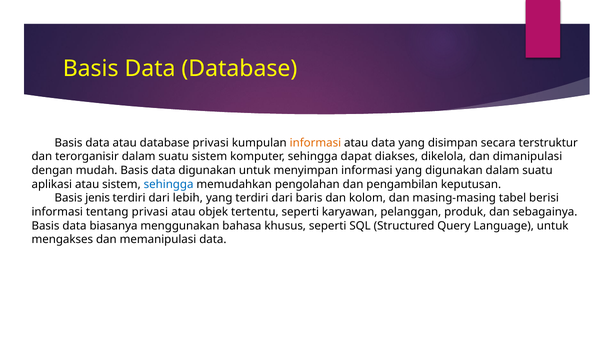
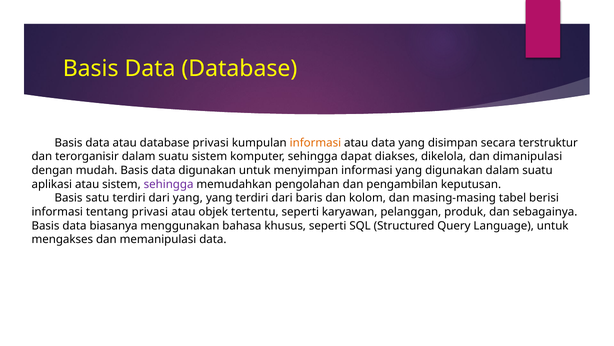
sehingga at (169, 184) colour: blue -> purple
jenis: jenis -> satu
dari lebih: lebih -> yang
